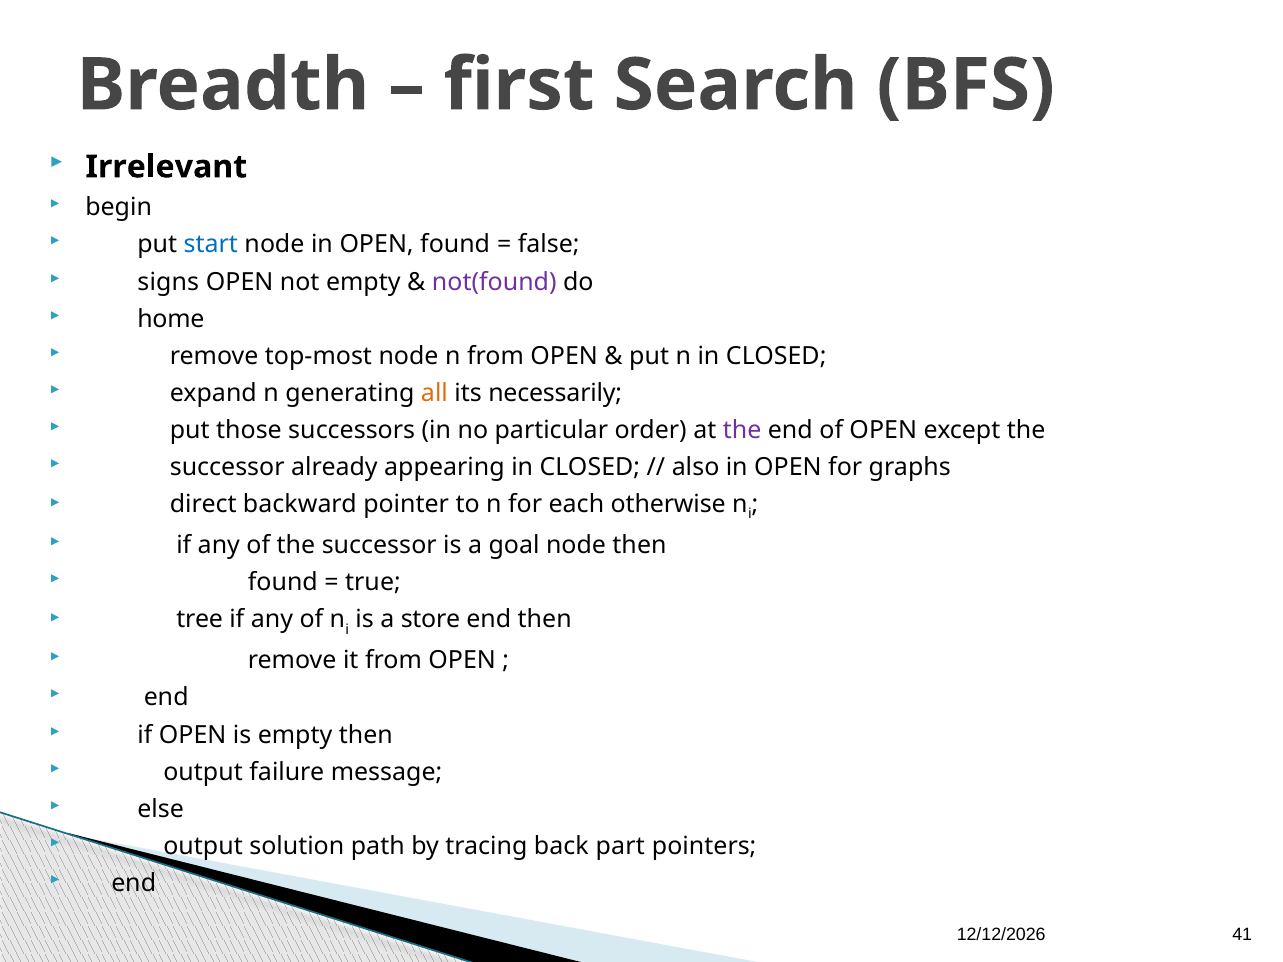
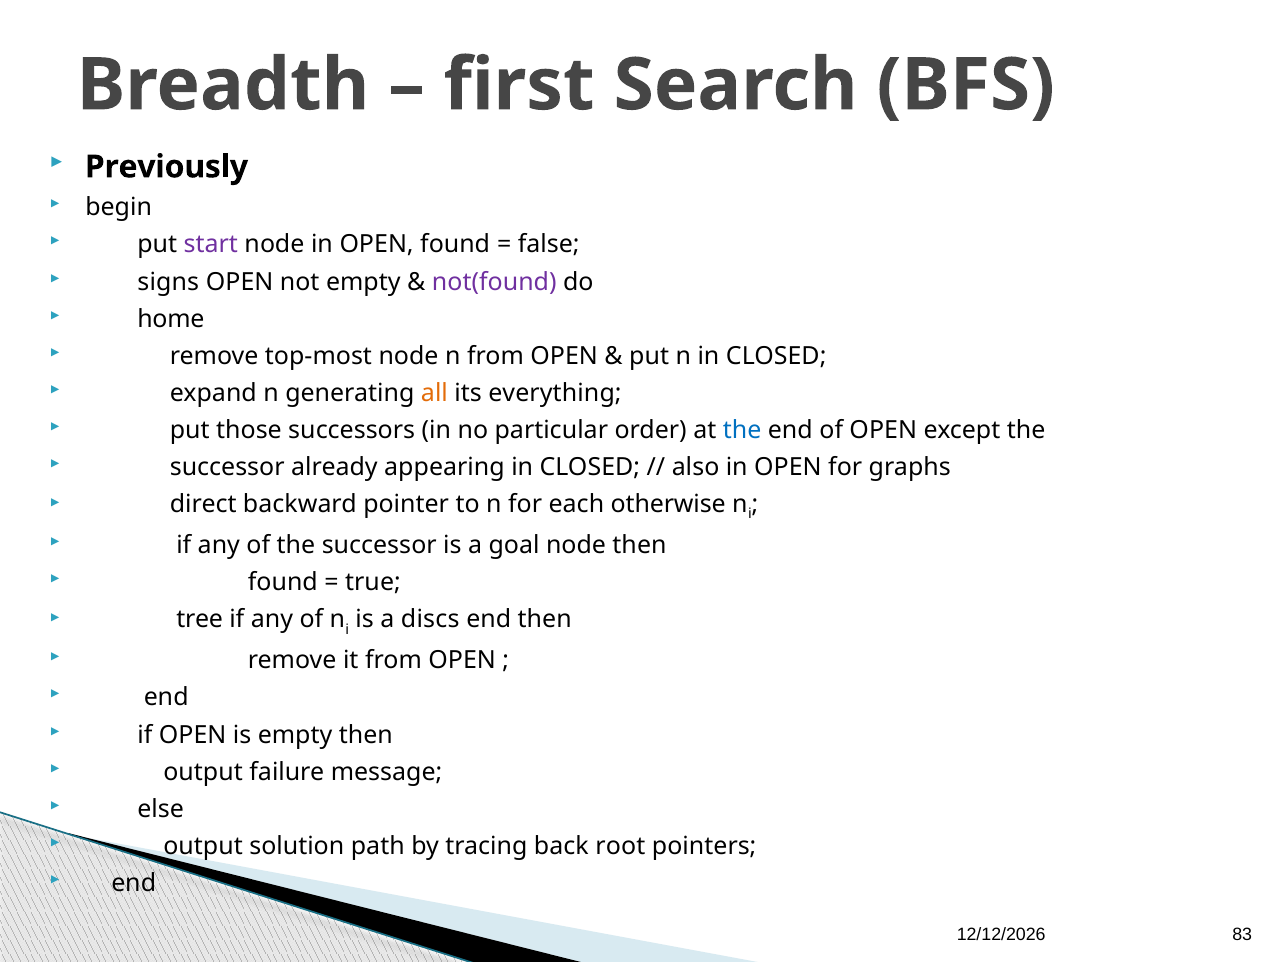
Irrelevant: Irrelevant -> Previously
start colour: blue -> purple
necessarily: necessarily -> everything
the at (742, 430) colour: purple -> blue
store: store -> discs
part: part -> root
41: 41 -> 83
